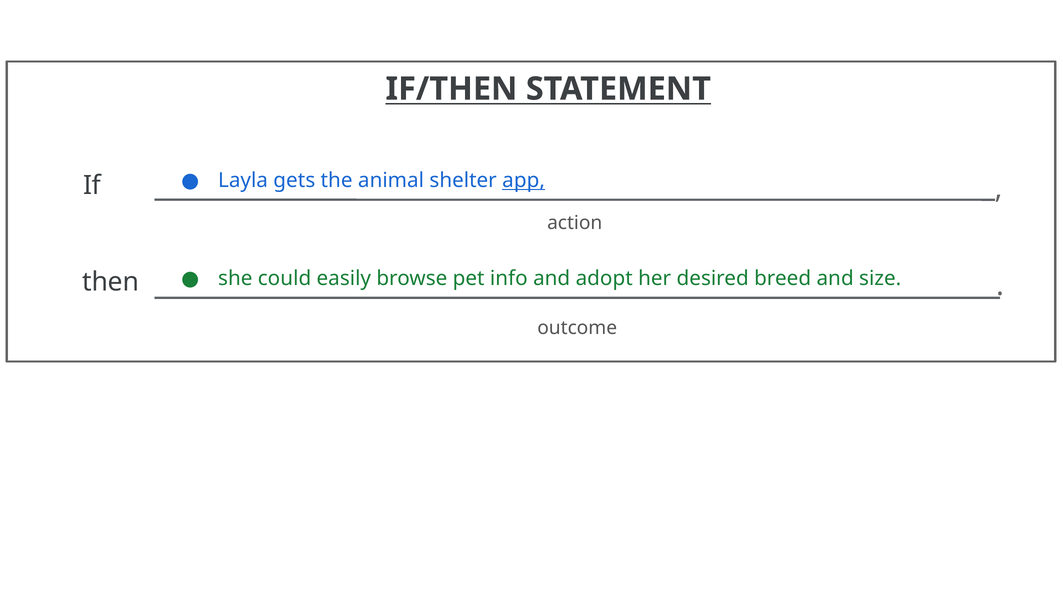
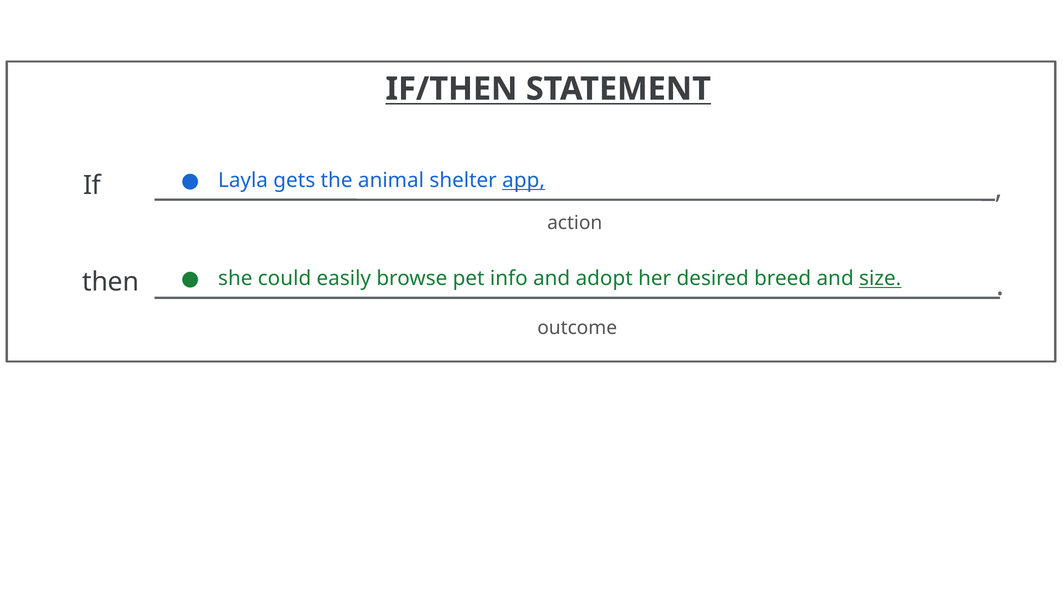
size underline: none -> present
